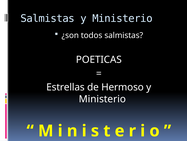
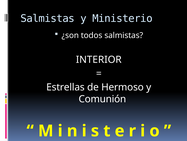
POETICAS: POETICAS -> INTERIOR
Ministerio at (102, 99): Ministerio -> Comunión
